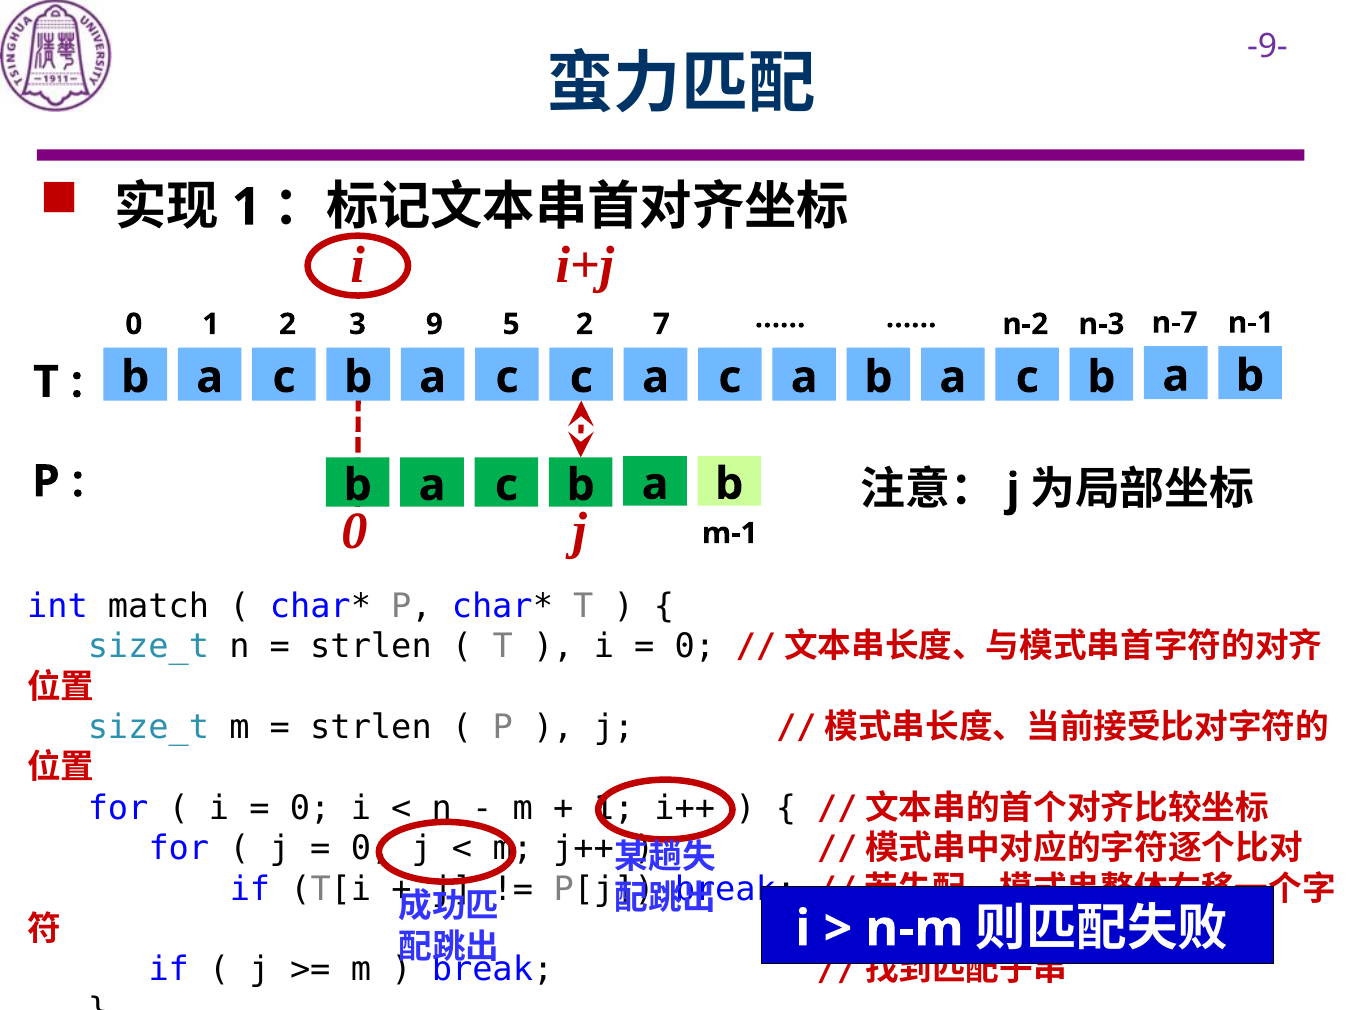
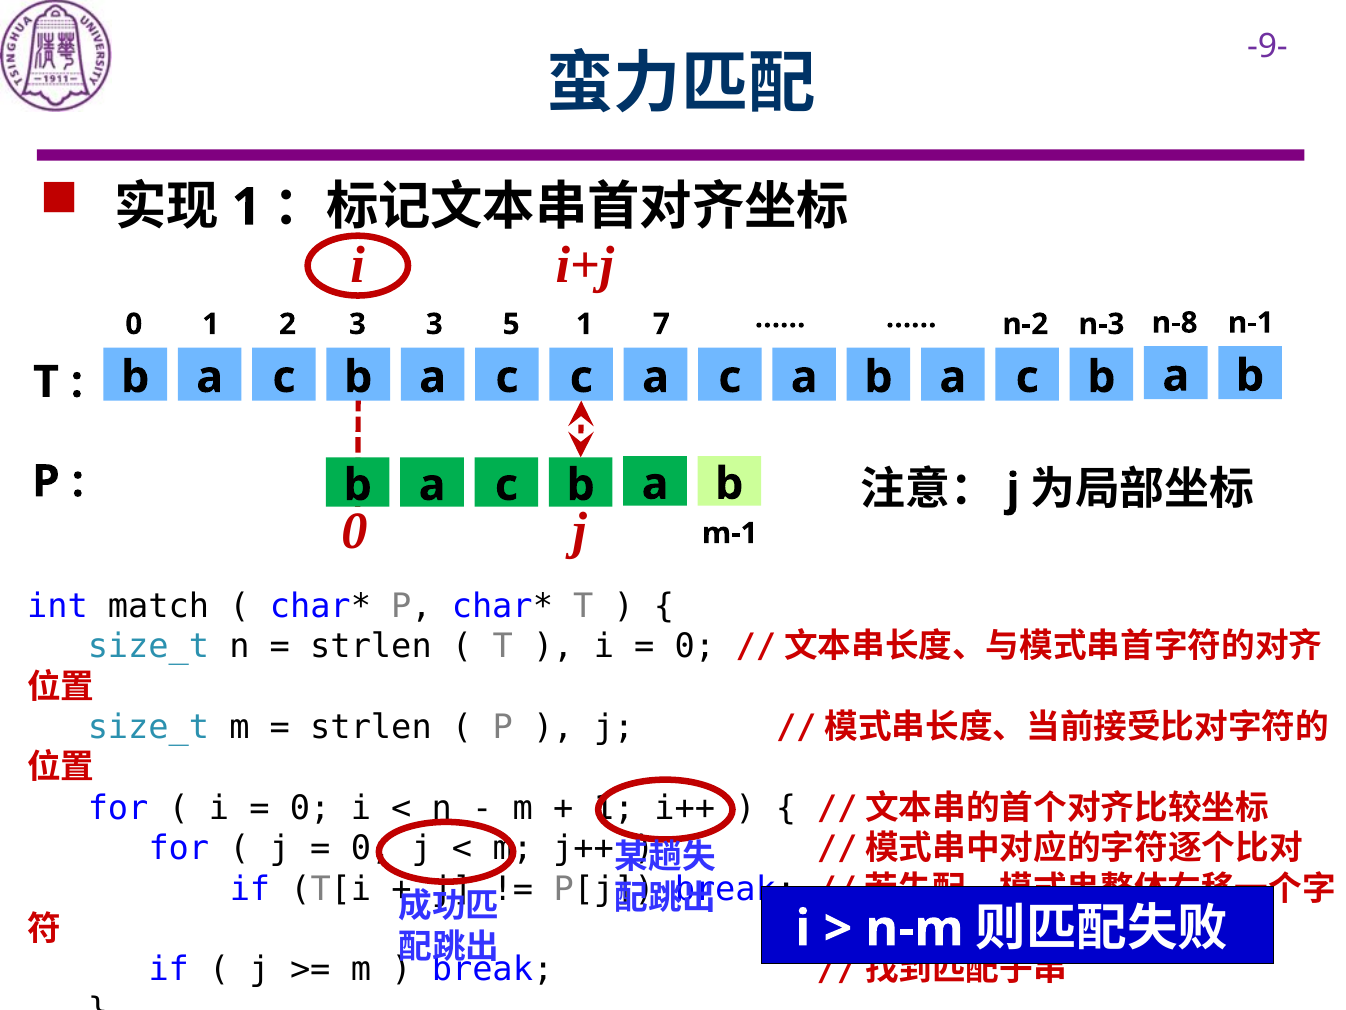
n-7: n-7 -> n-8
3 9: 9 -> 3
5 2: 2 -> 1
